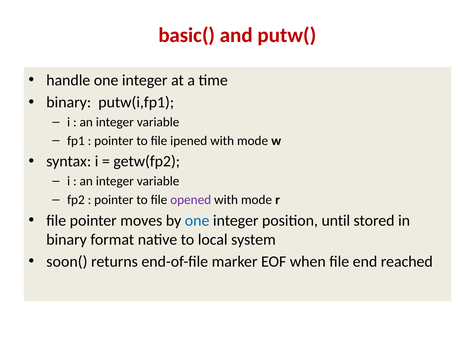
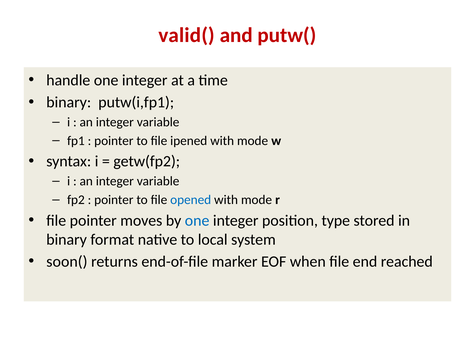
basic(: basic( -> valid(
opened colour: purple -> blue
until: until -> type
